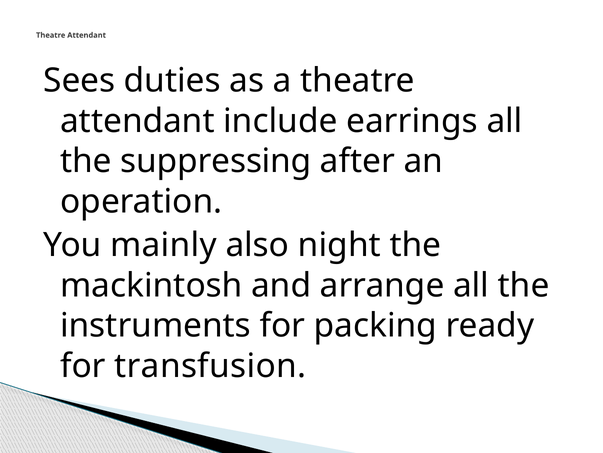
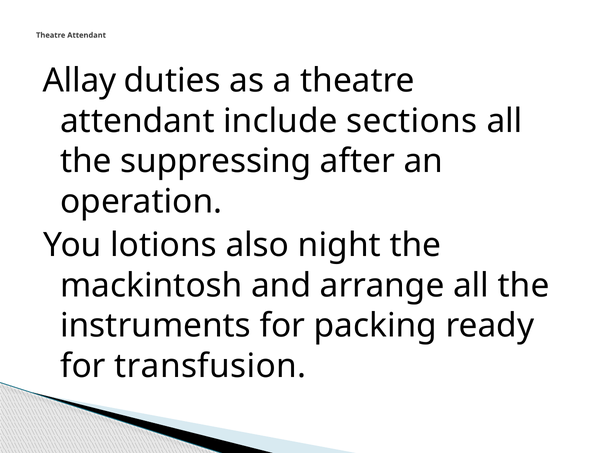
Sees: Sees -> Allay
earrings: earrings -> sections
mainly: mainly -> lotions
